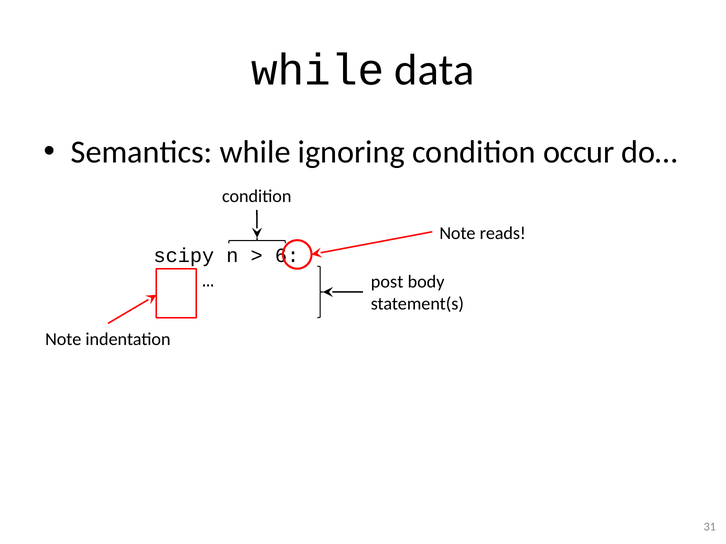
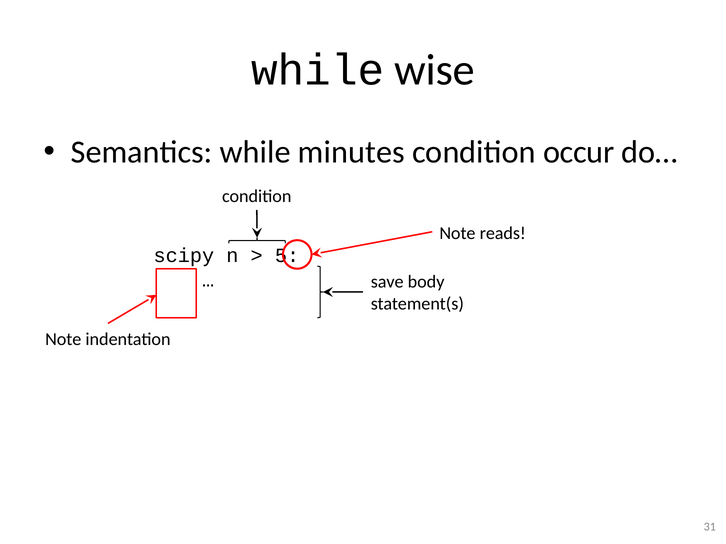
data: data -> wise
ignoring: ignoring -> minutes
6: 6 -> 5
post: post -> save
